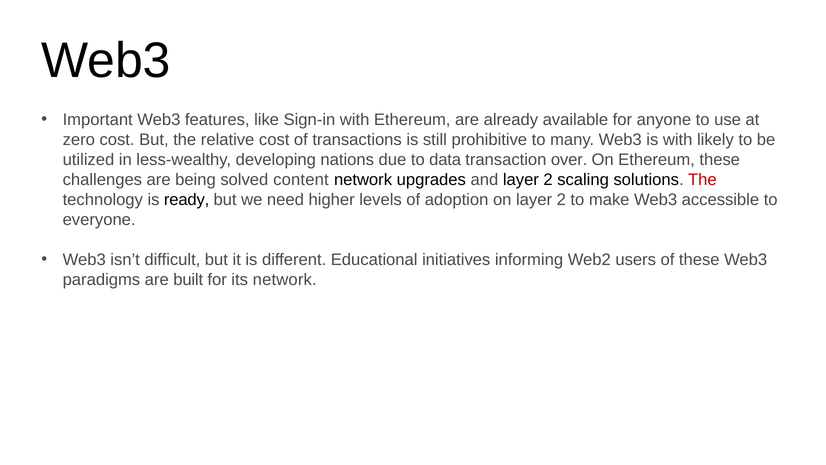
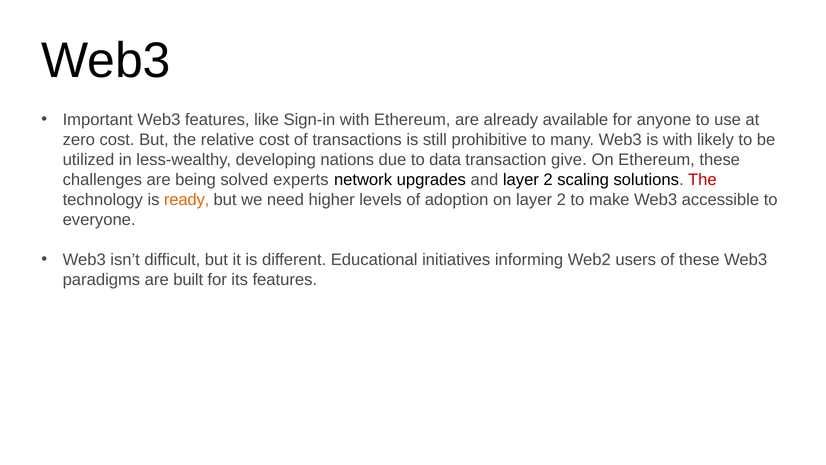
over: over -> give
content: content -> experts
ready colour: black -> orange
its network: network -> features
